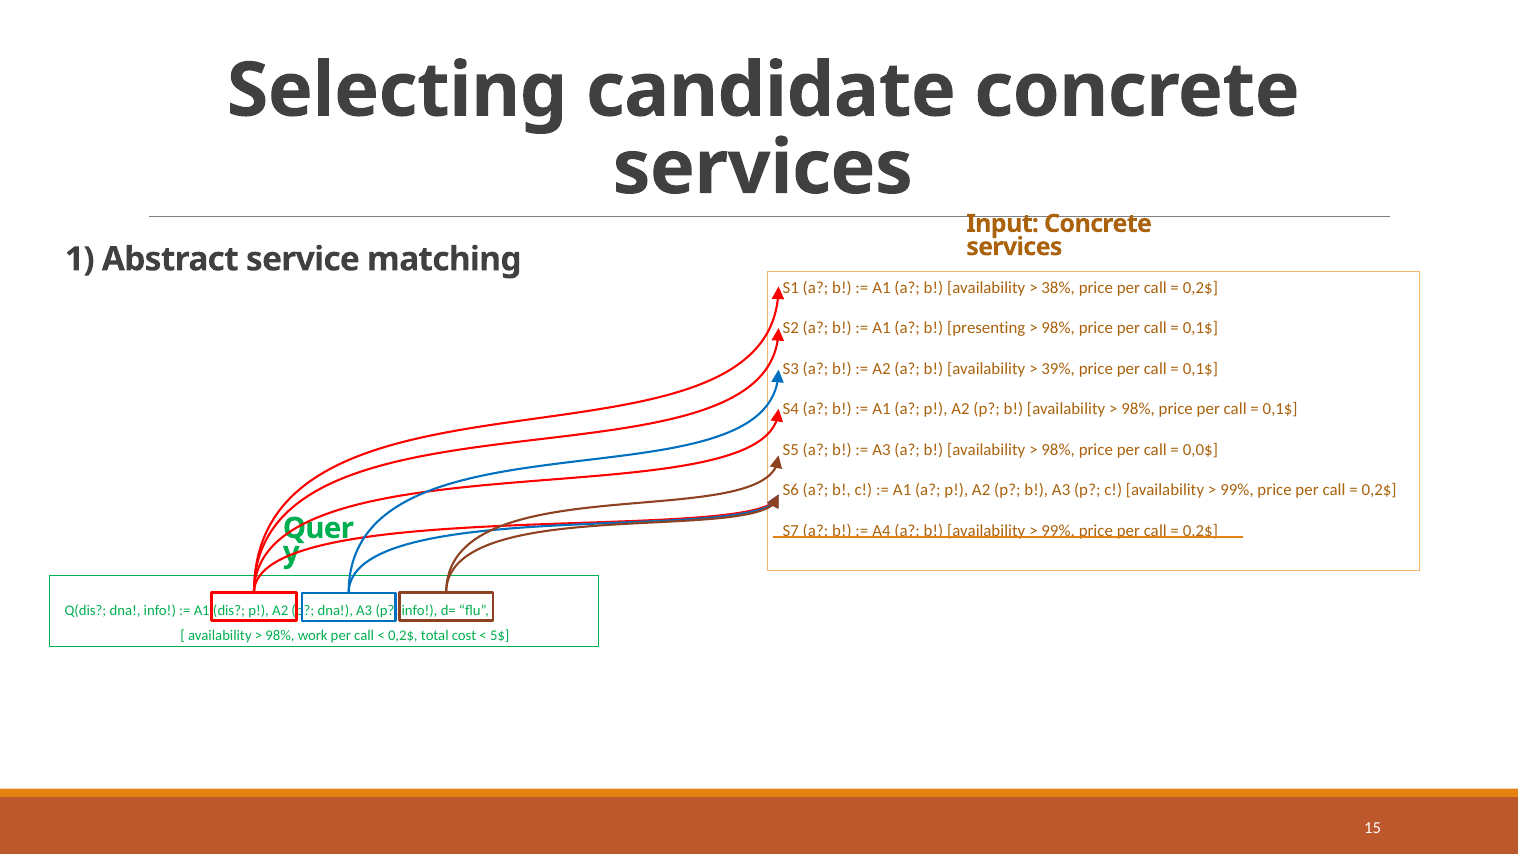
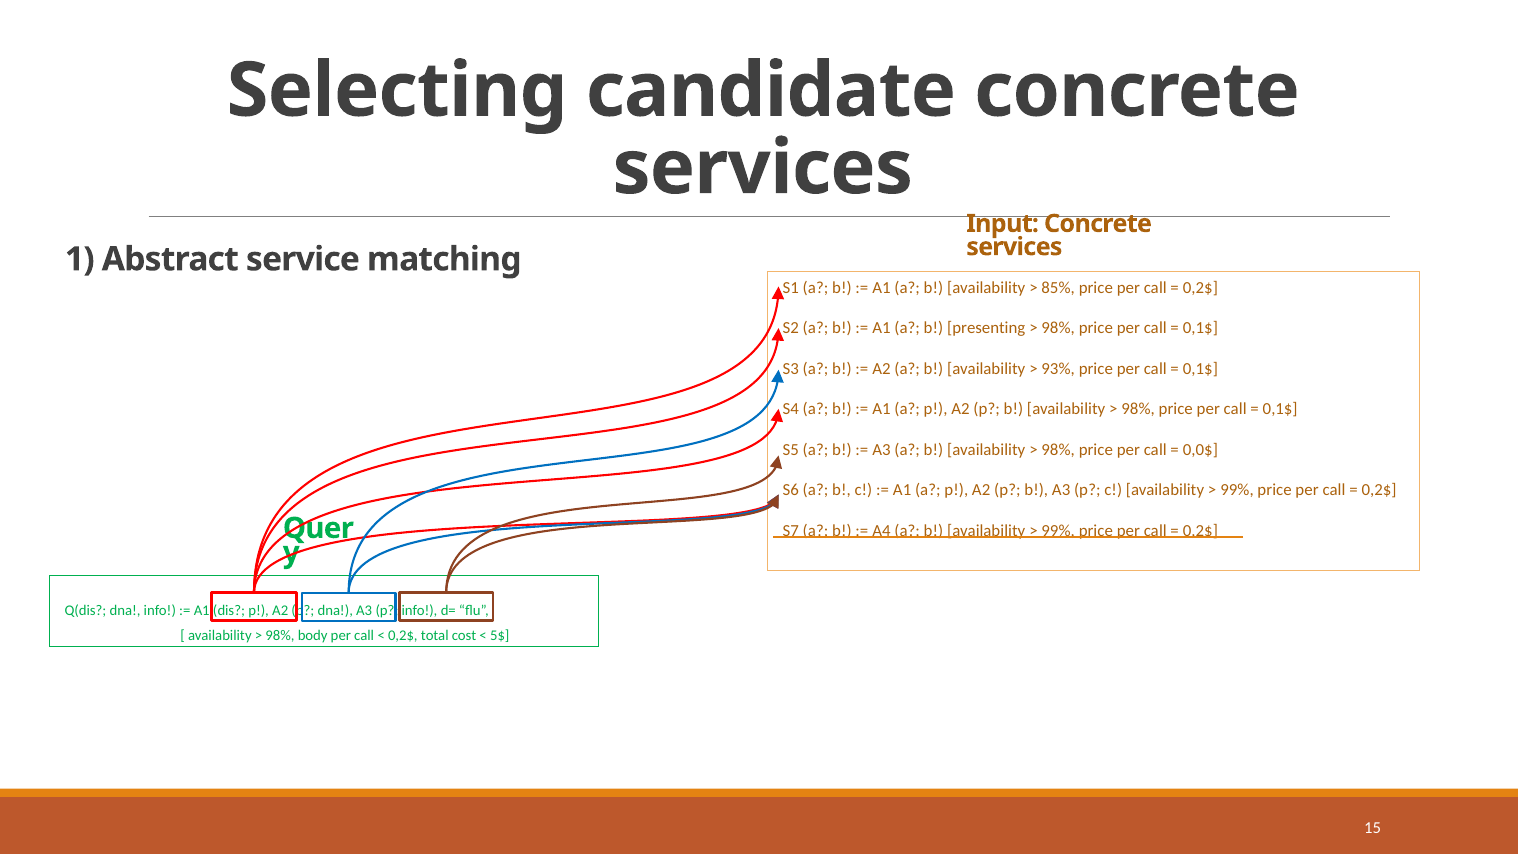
38%: 38% -> 85%
39%: 39% -> 93%
work: work -> body
